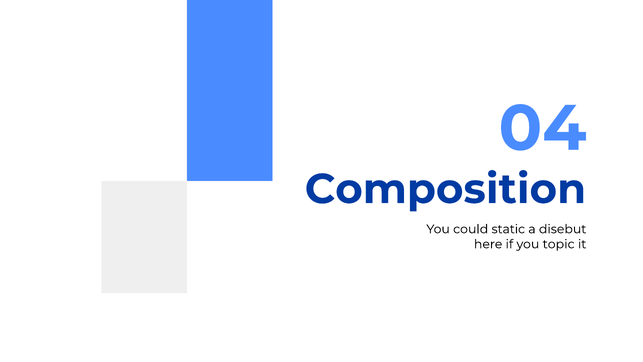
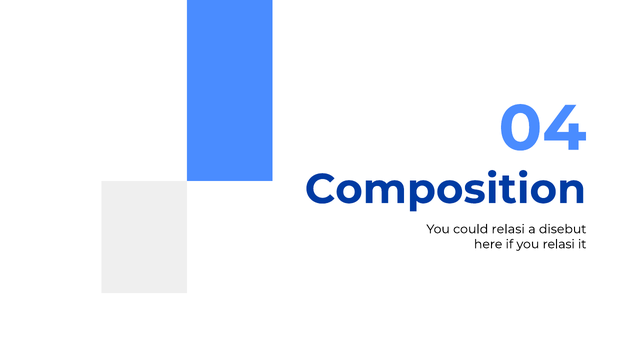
could static: static -> relasi
you topic: topic -> relasi
